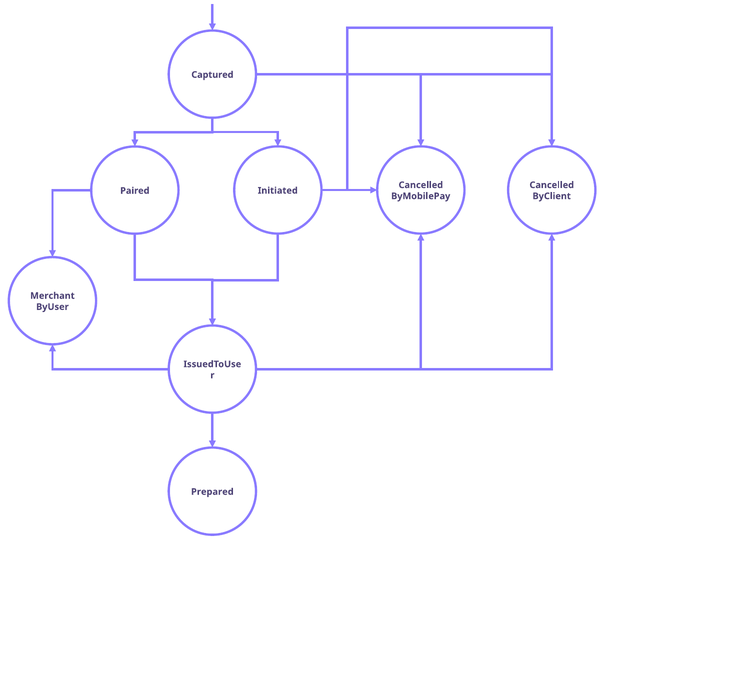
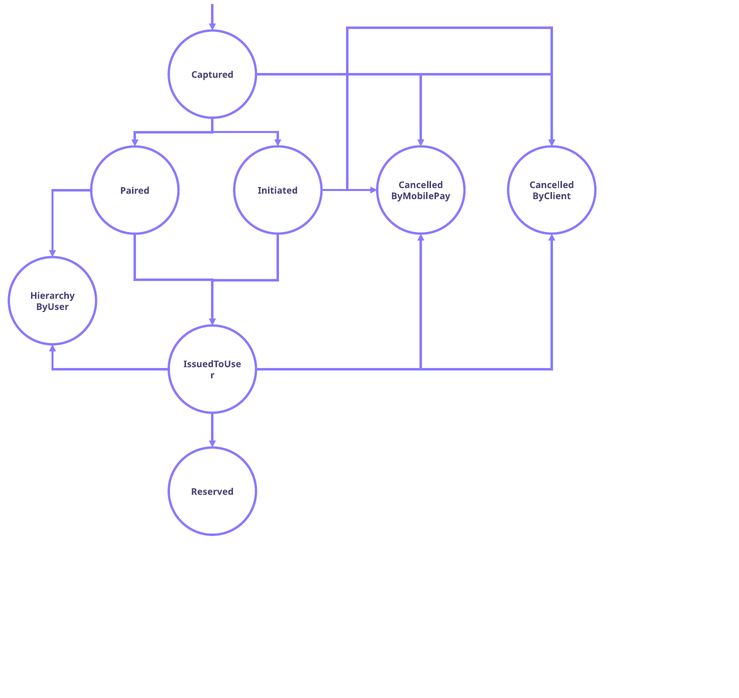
Merchant: Merchant -> Hierarchy
Prepared: Prepared -> Reserved
